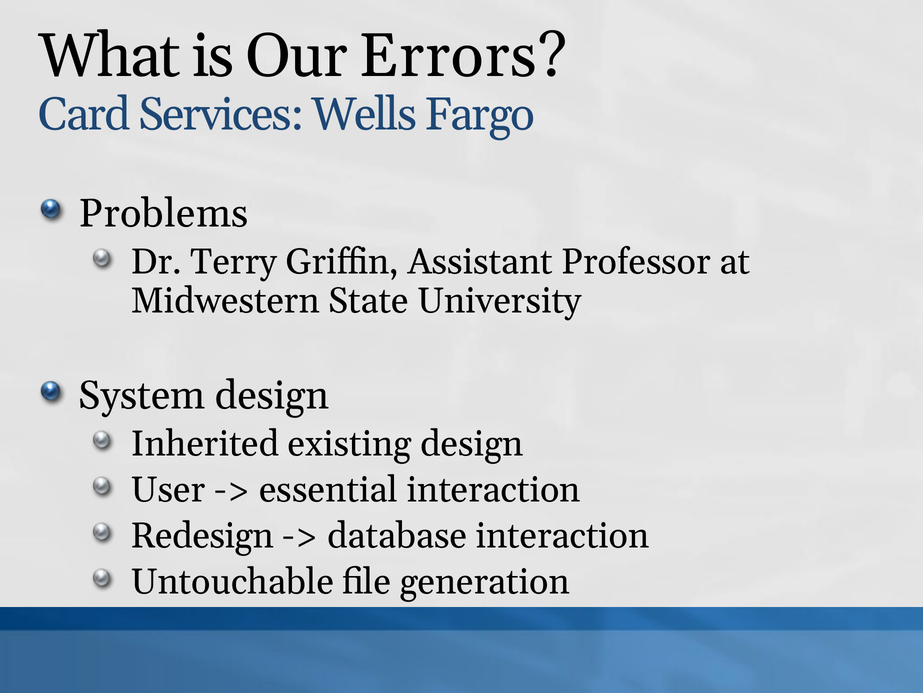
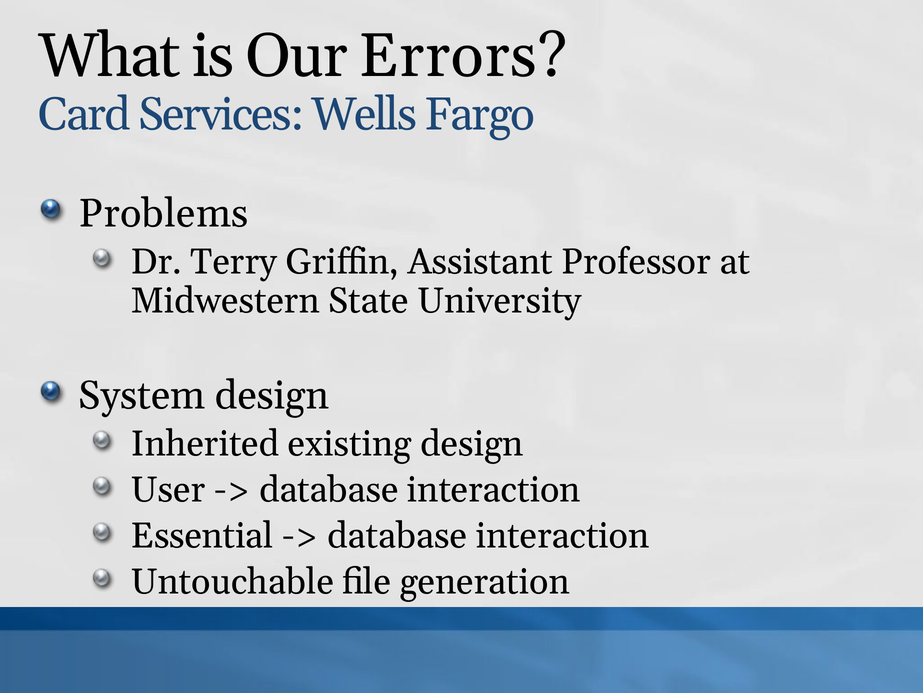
essential at (329, 489): essential -> database
Redesign: Redesign -> Essential
